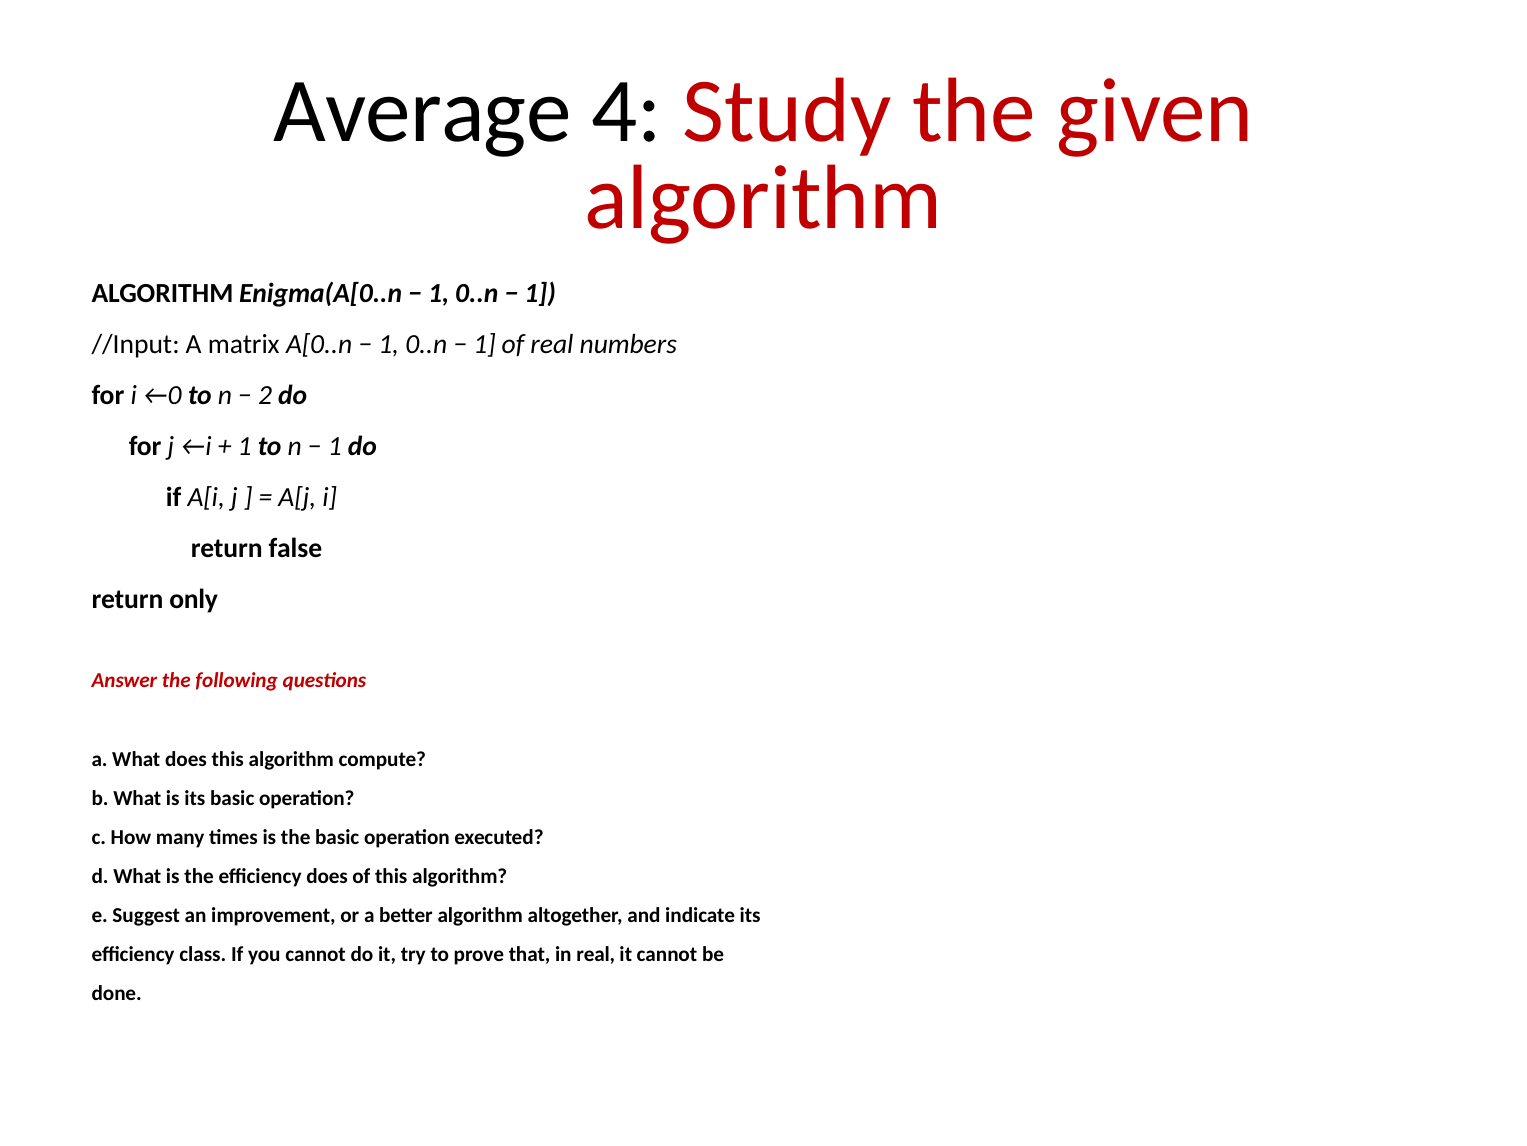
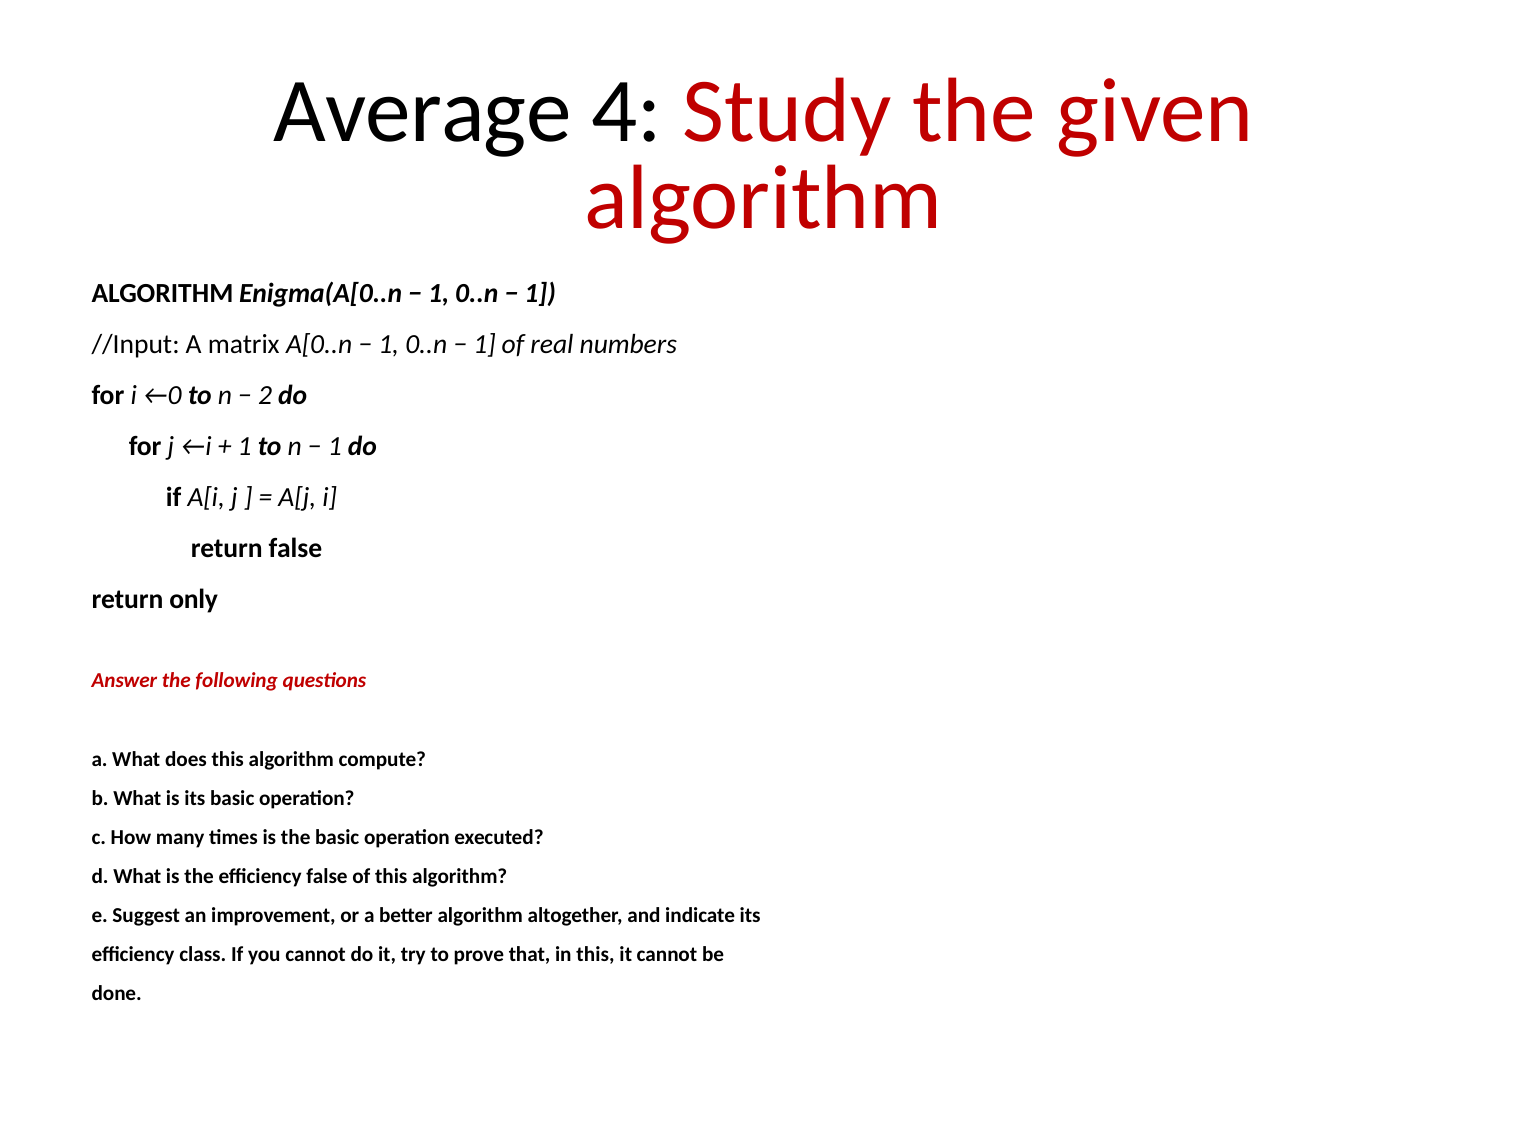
efficiency does: does -> false
in real: real -> this
